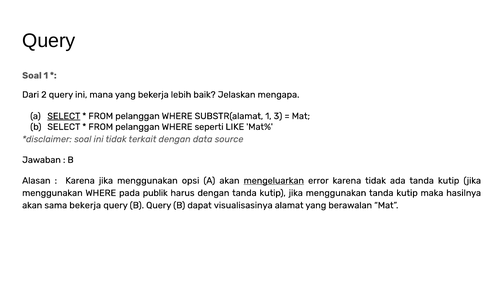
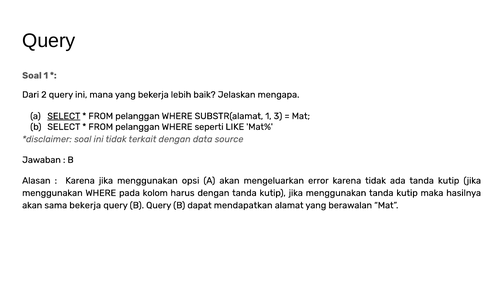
mengeluarkan underline: present -> none
publik: publik -> kolom
visualisasinya: visualisasinya -> mendapatkan
